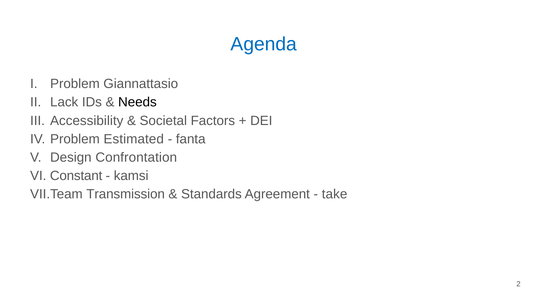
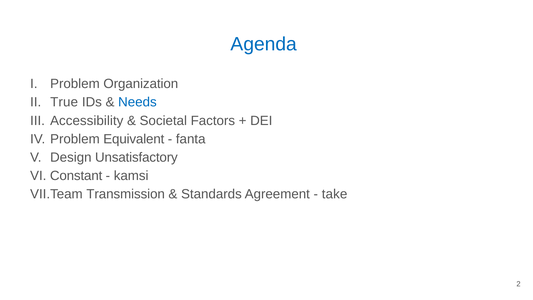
Giannattasio: Giannattasio -> Organization
Lack: Lack -> True
Needs colour: black -> blue
Estimated: Estimated -> Equivalent
Confrontation: Confrontation -> Unsatisfactory
